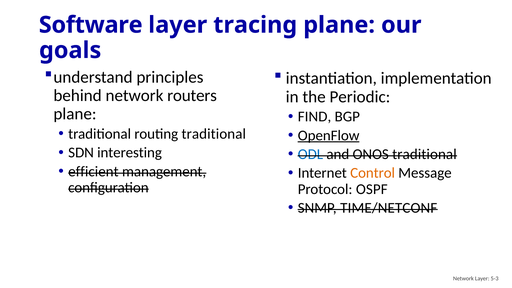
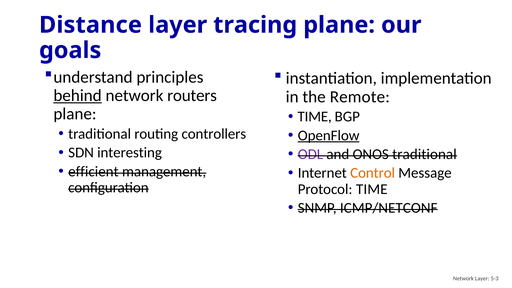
Software: Software -> Distance
behind underline: none -> present
Periodic: Periodic -> Remote
FIND at (315, 117): FIND -> TIME
routing traditional: traditional -> controllers
ODL colour: blue -> purple
Protocol OSPF: OSPF -> TIME
TIME/NETCONF: TIME/NETCONF -> ICMP/NETCONF
